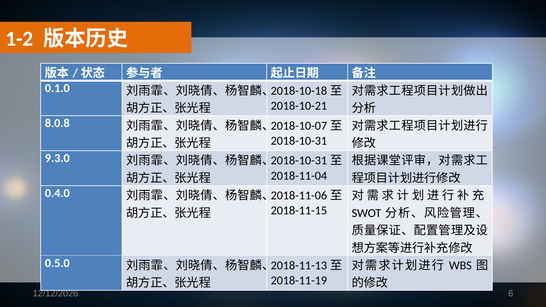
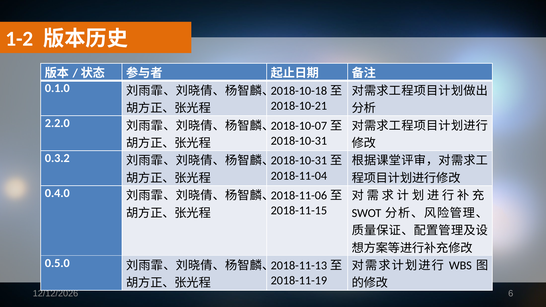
8.0.8: 8.0.8 -> 2.2.0
9.3.0: 9.3.0 -> 0.3.2
